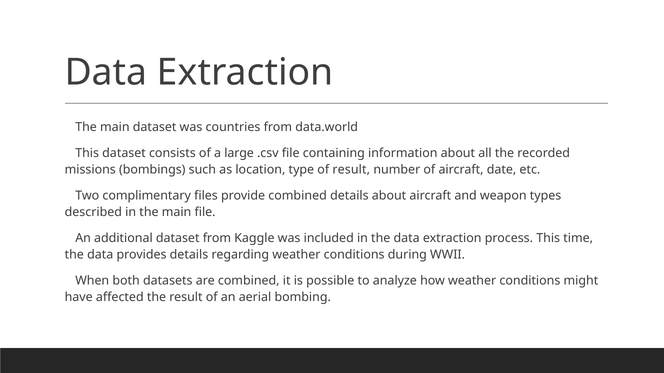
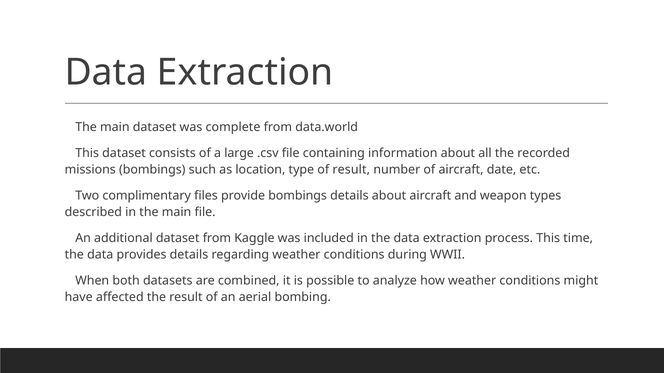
countries: countries -> complete
provide combined: combined -> bombings
